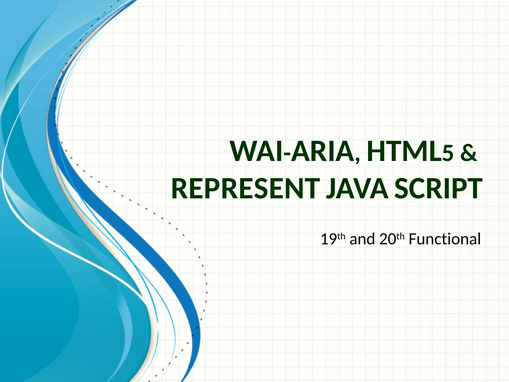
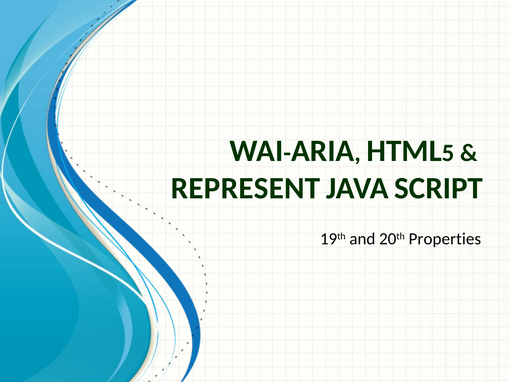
Functional: Functional -> Properties
